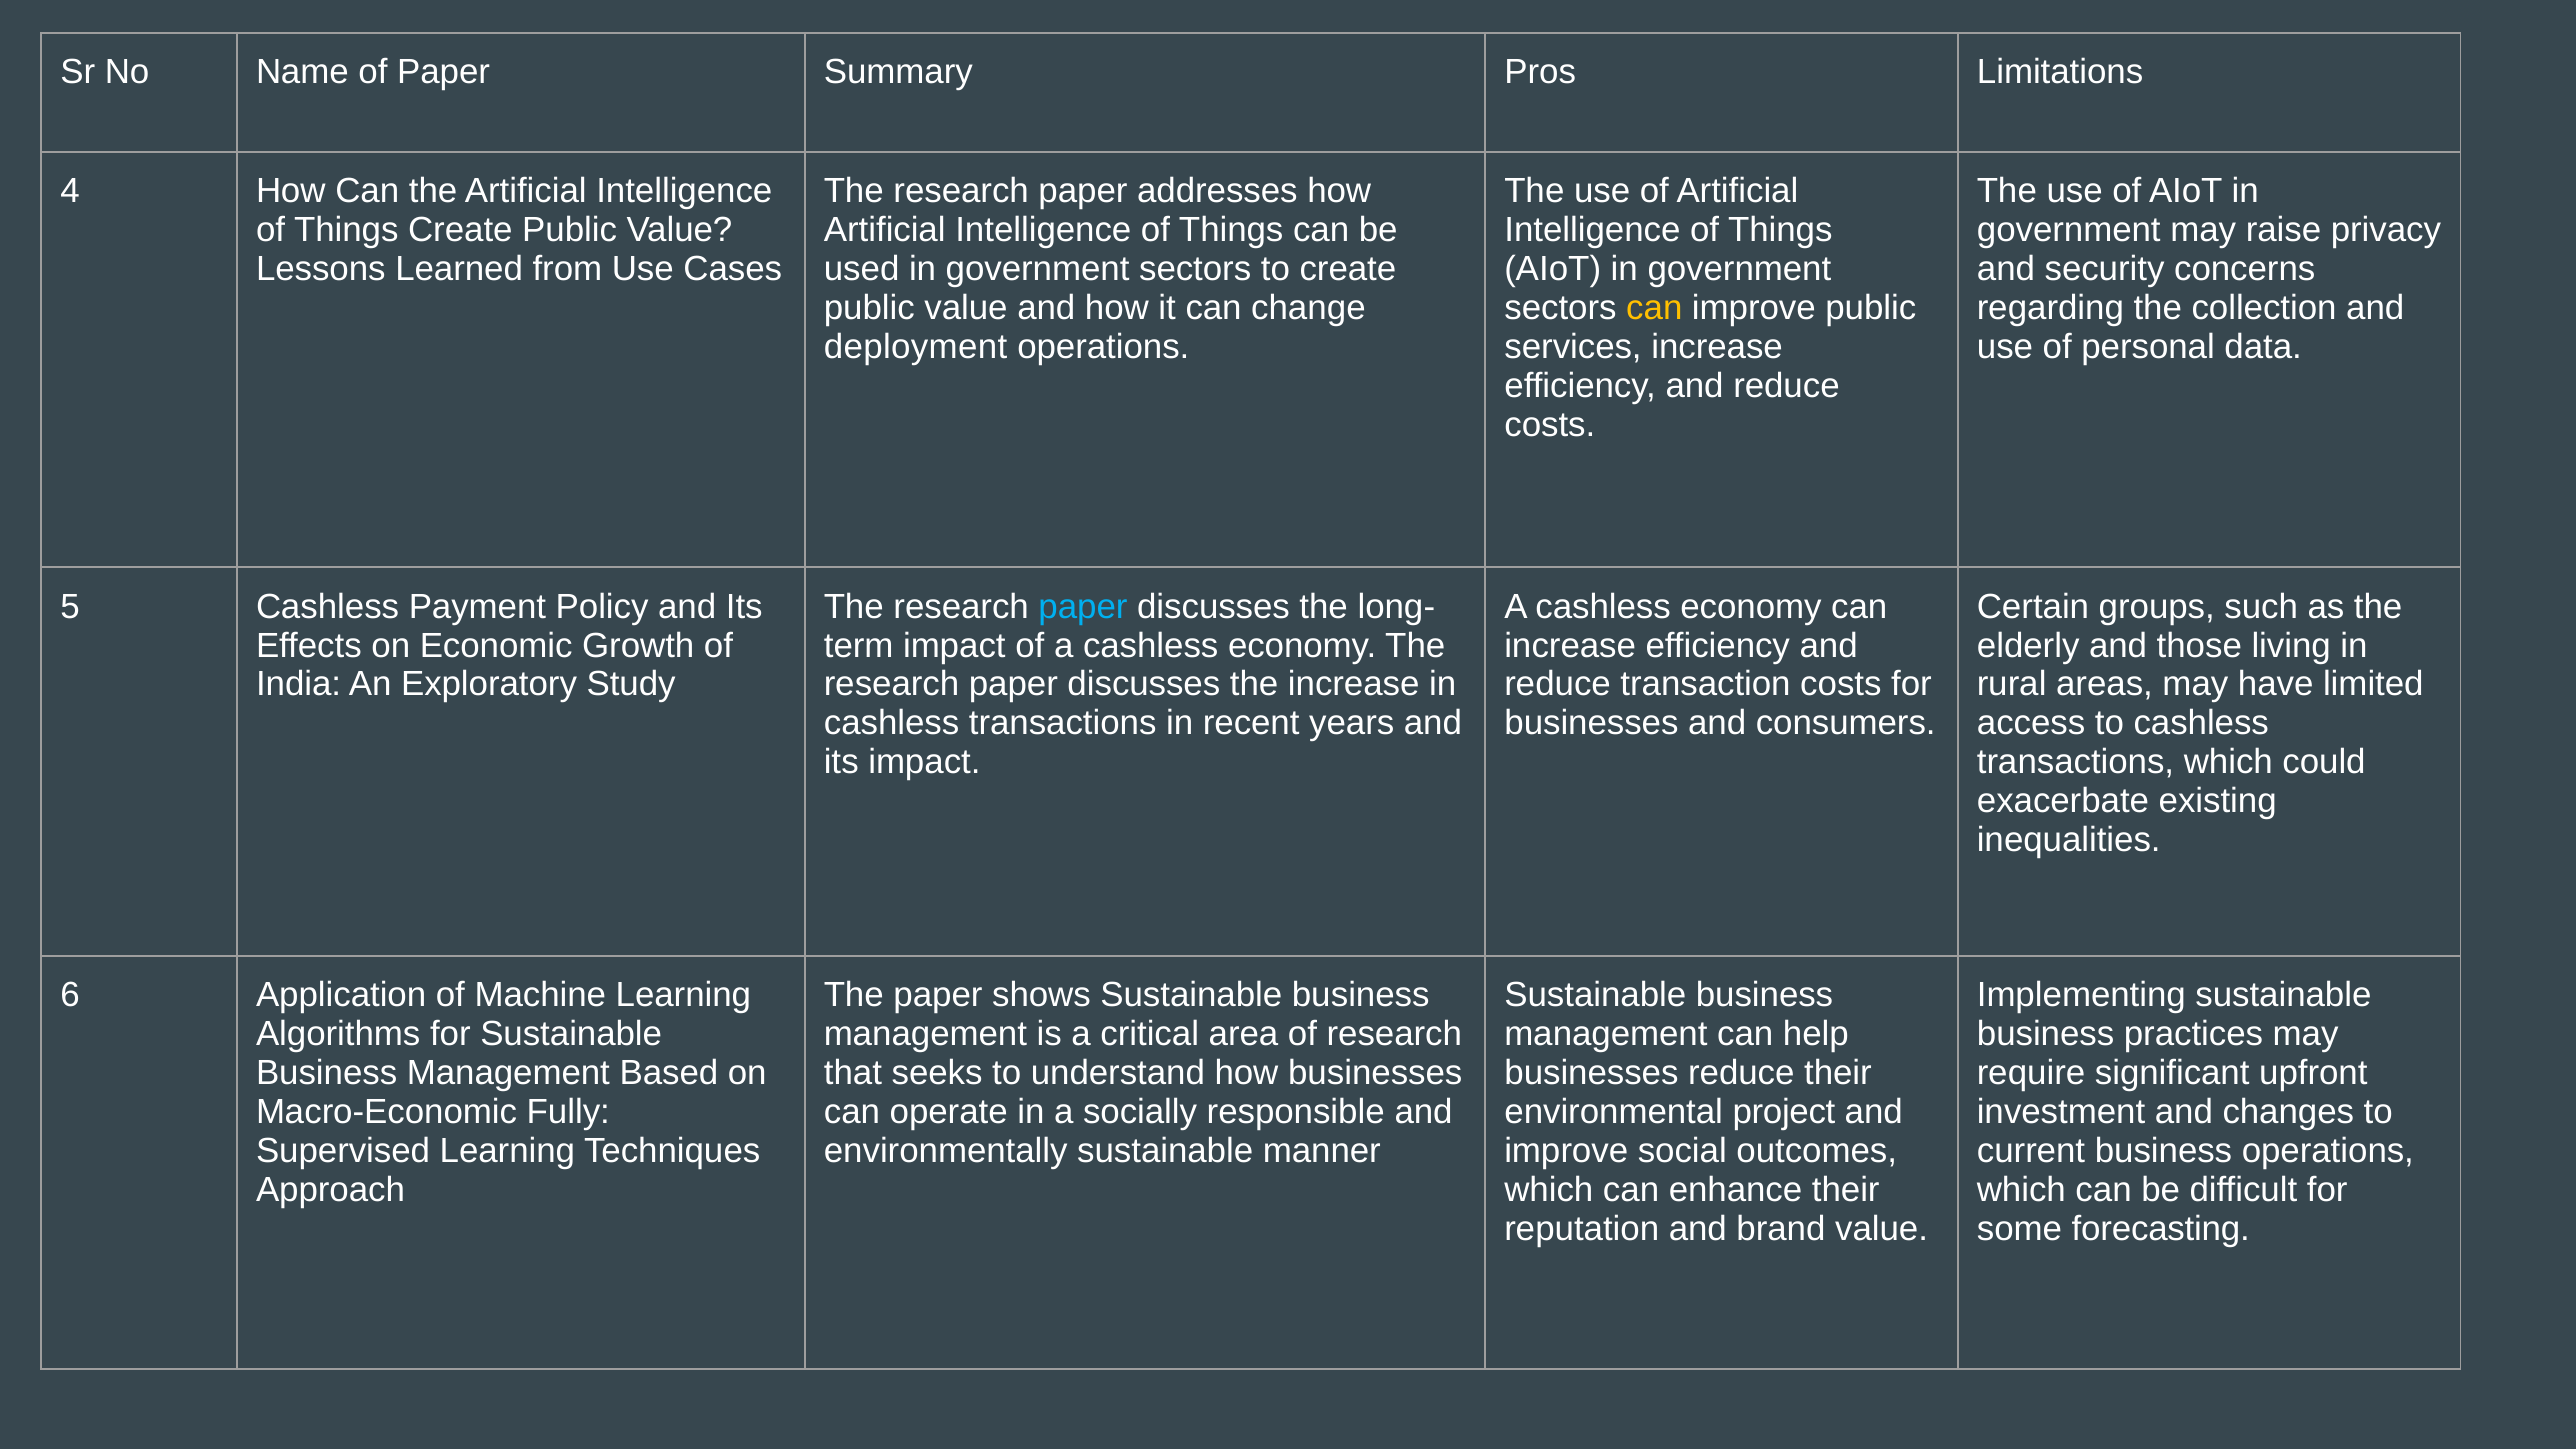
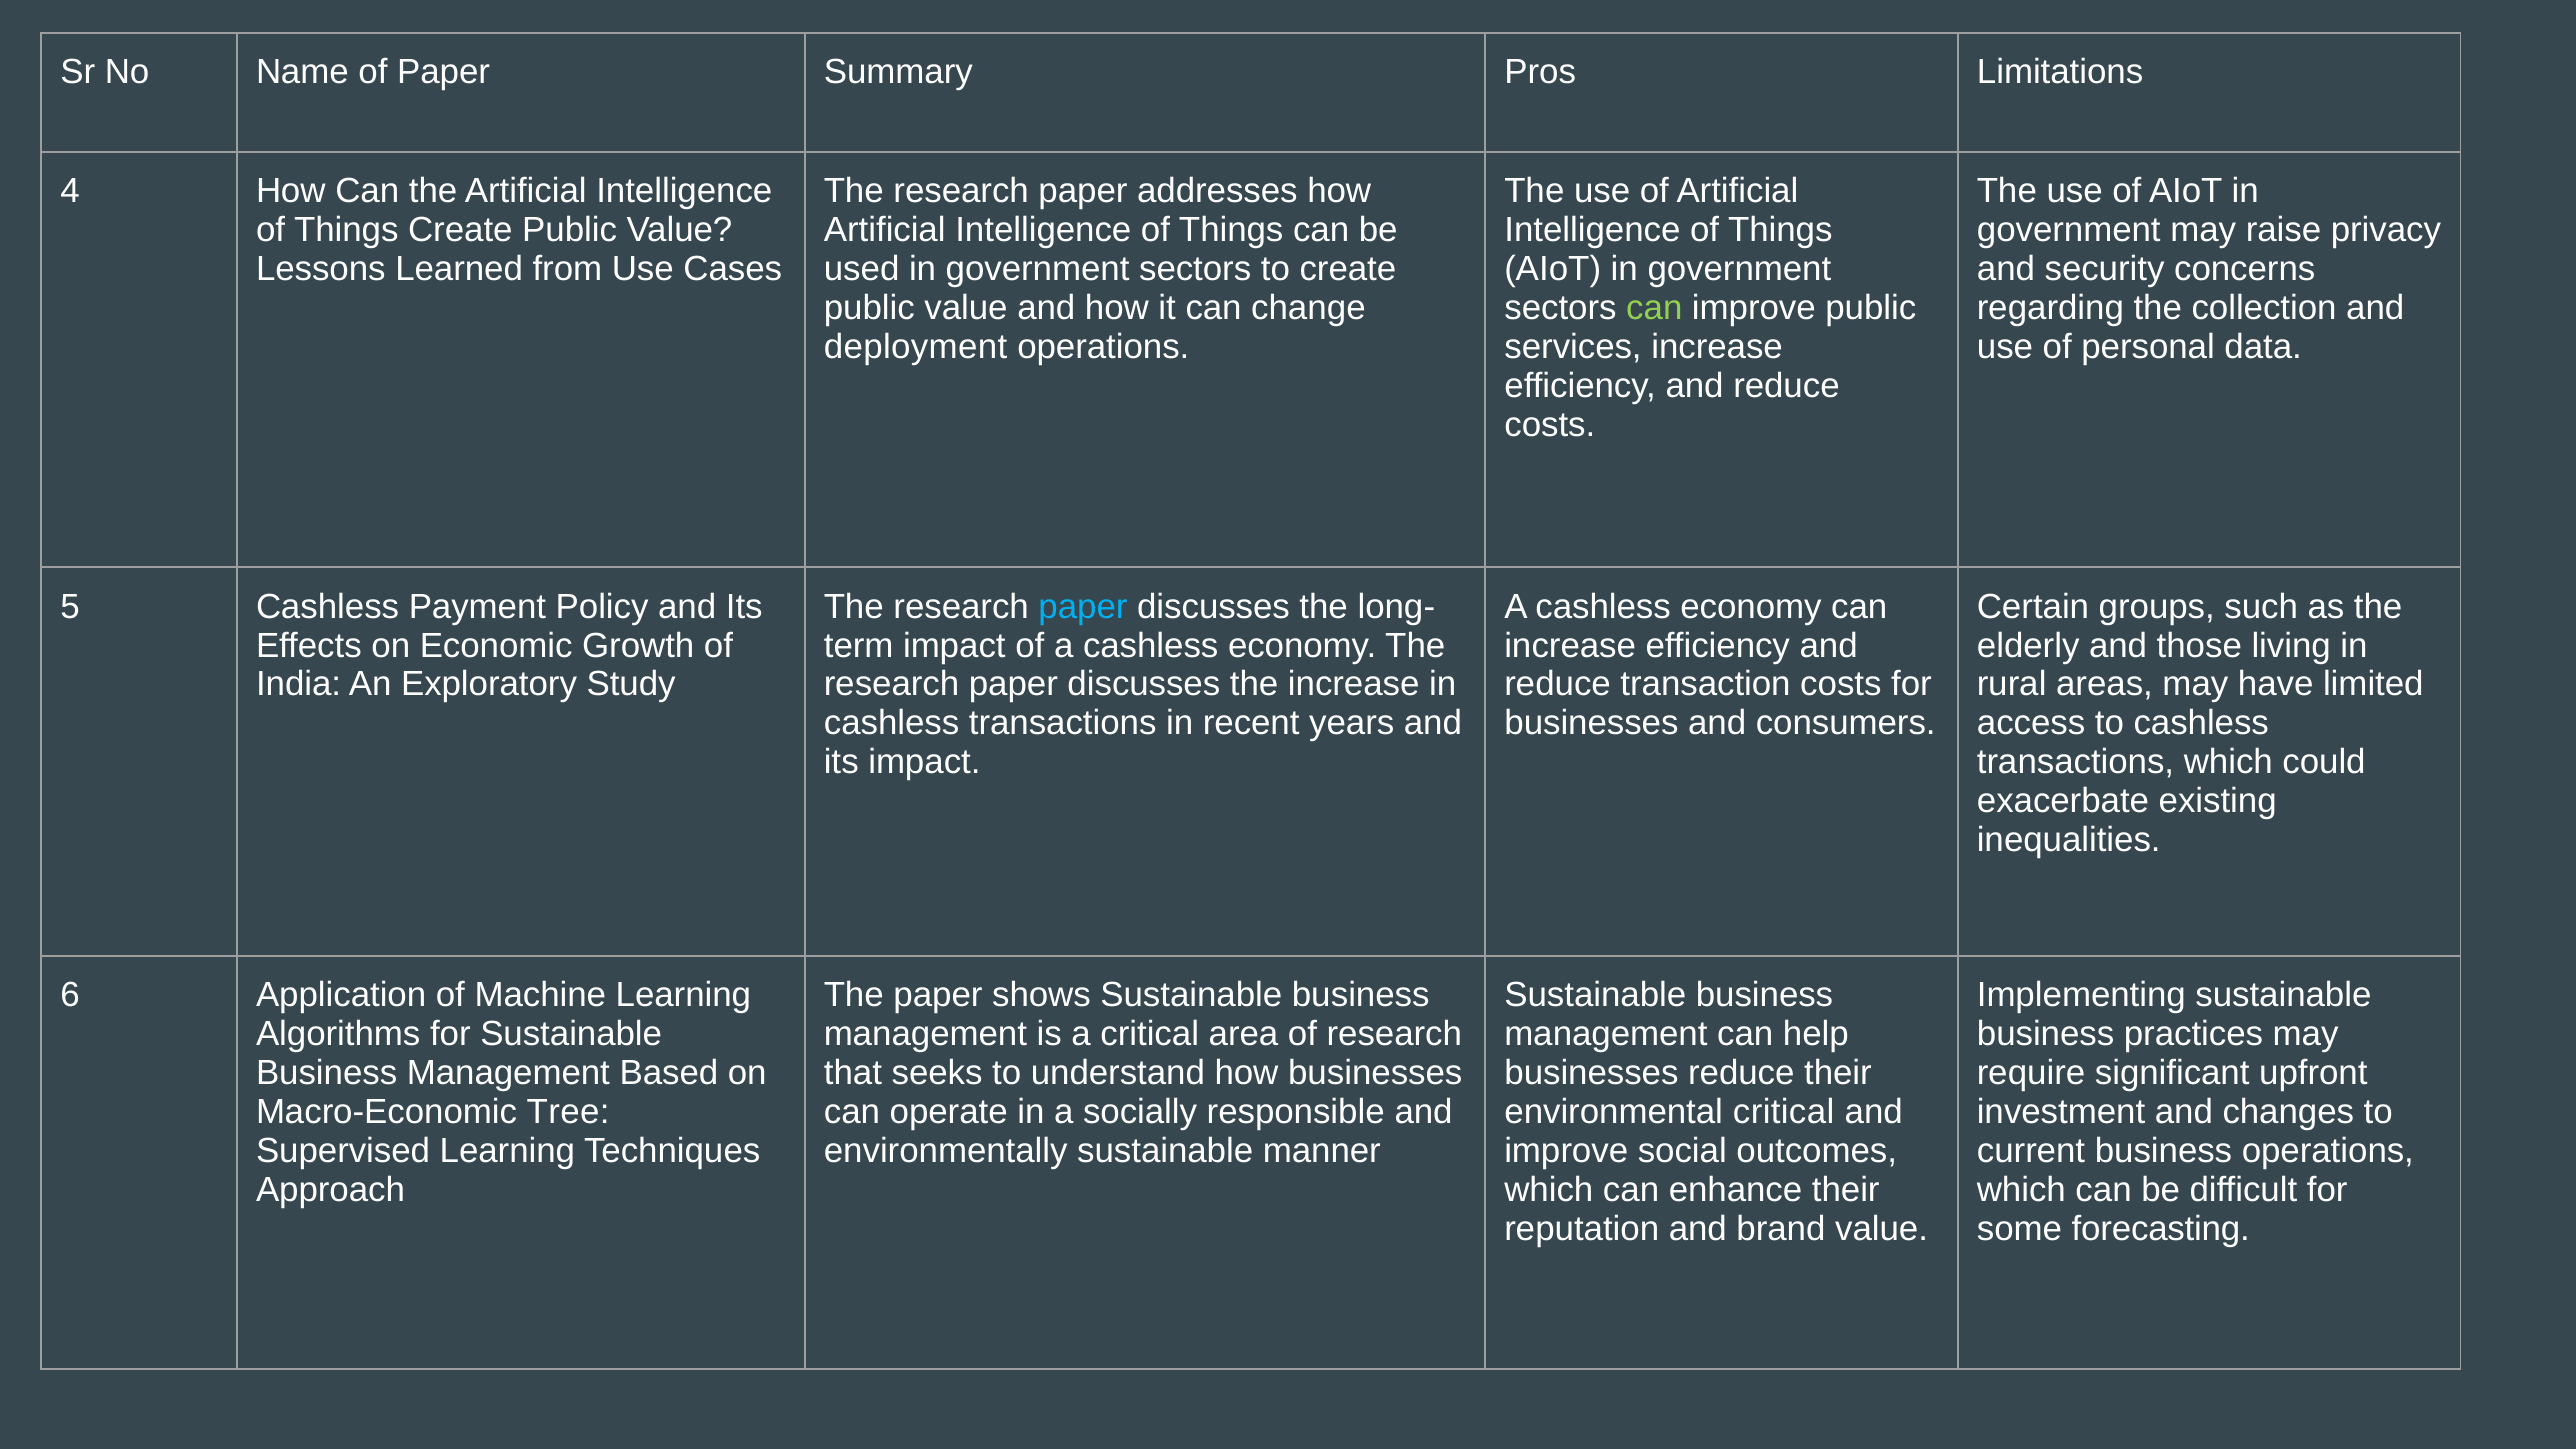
can at (1654, 308) colour: yellow -> light green
Fully: Fully -> Tree
environmental project: project -> critical
